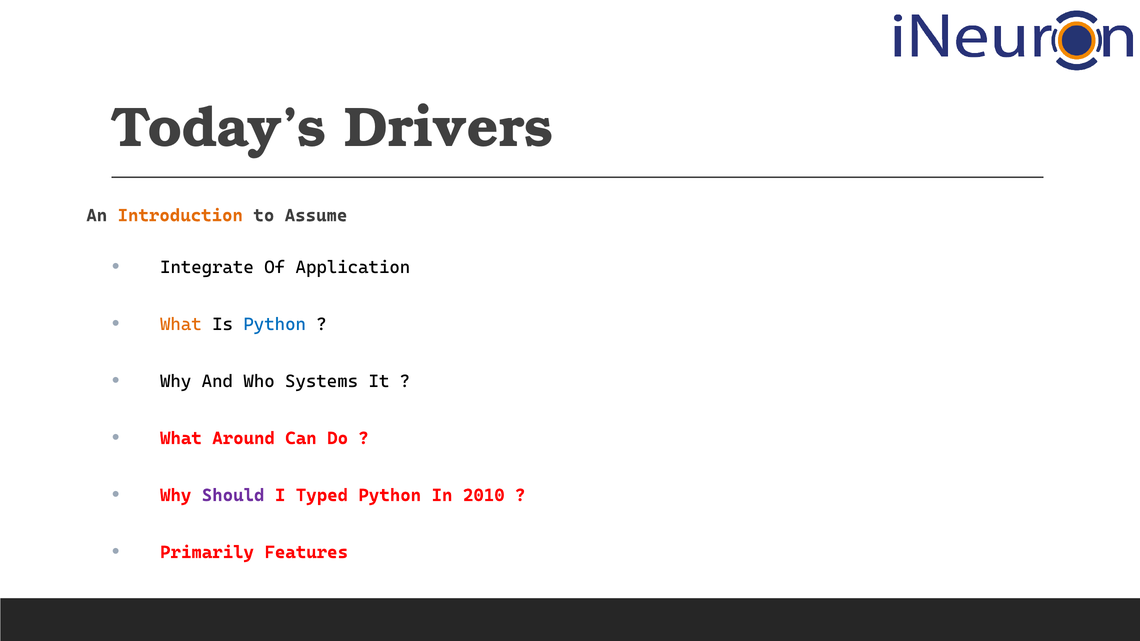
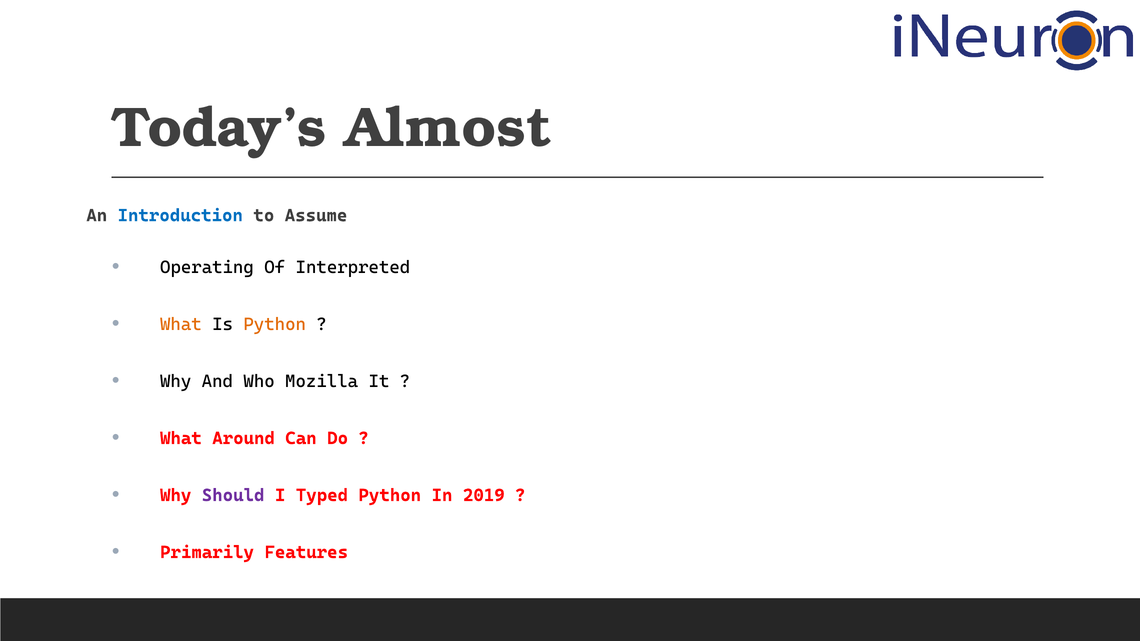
Drivers: Drivers -> Almost
Introduction colour: orange -> blue
Integrate: Integrate -> Operating
Application: Application -> Interpreted
Python at (275, 324) colour: blue -> orange
Systems: Systems -> Mozilla
2010: 2010 -> 2019
